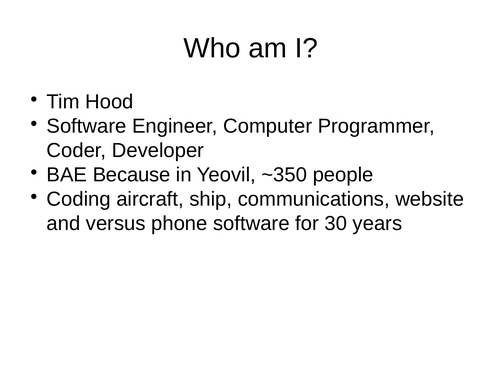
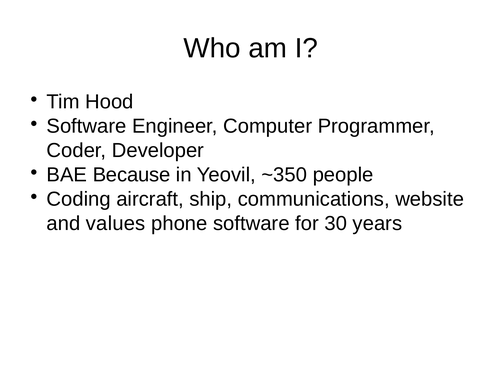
versus: versus -> values
